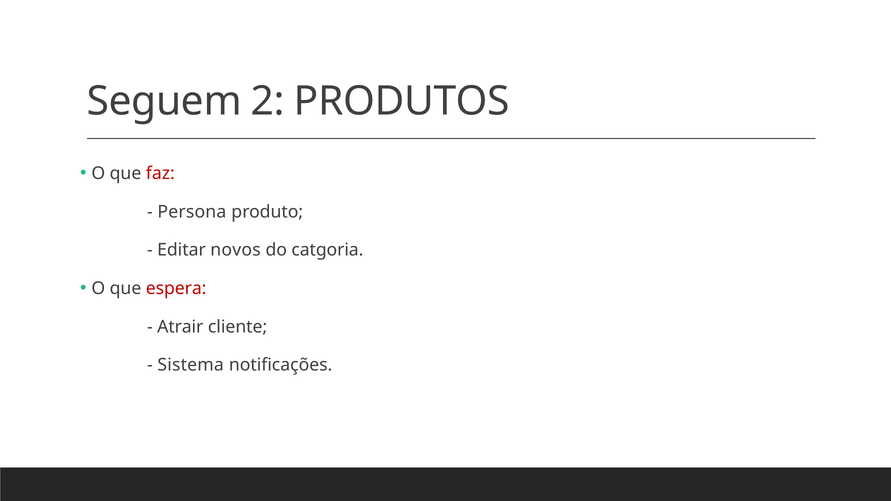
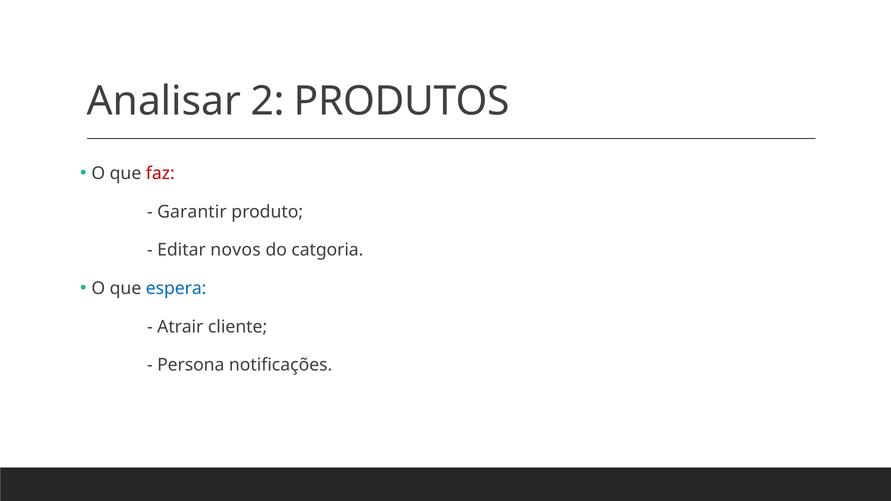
Seguem: Seguem -> Analisar
Persona: Persona -> Garantir
espera colour: red -> blue
Sistema: Sistema -> Persona
